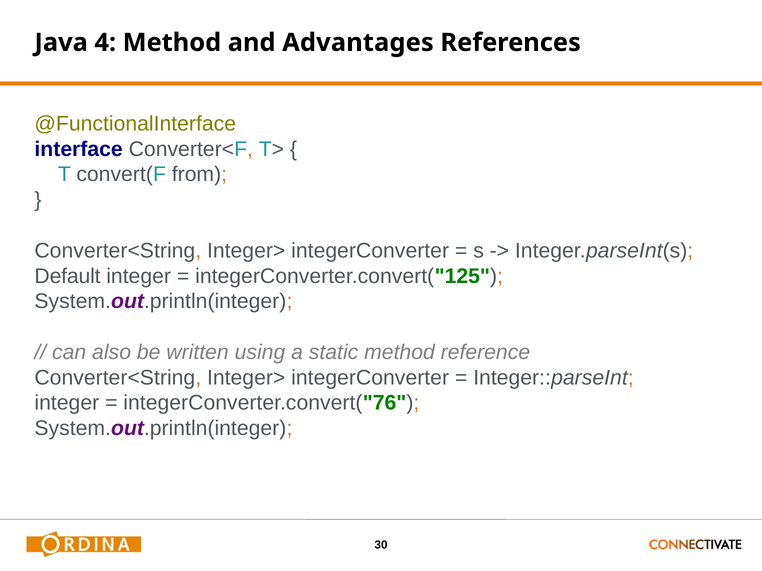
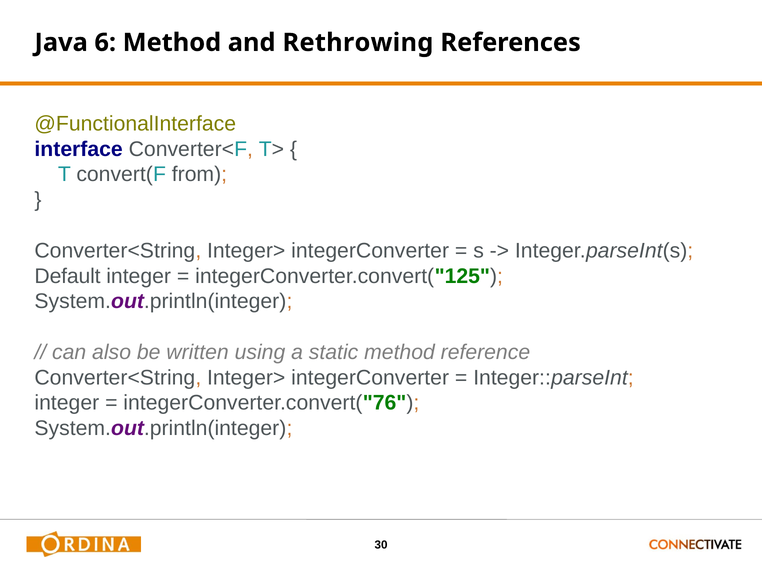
4: 4 -> 6
Advantages: Advantages -> Rethrowing
